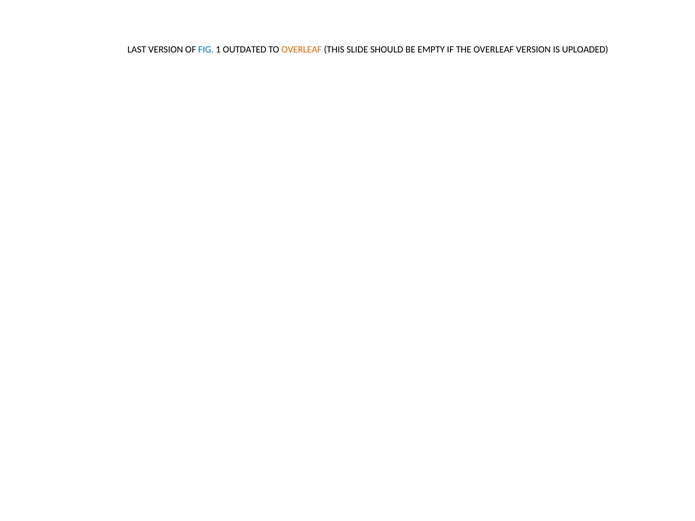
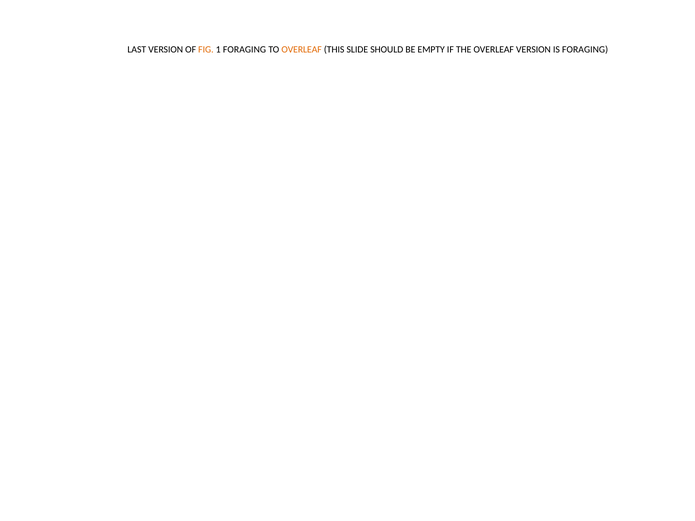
FIG colour: blue -> orange
1 OUTDATED: OUTDATED -> FORAGING
IS UPLOADED: UPLOADED -> FORAGING
